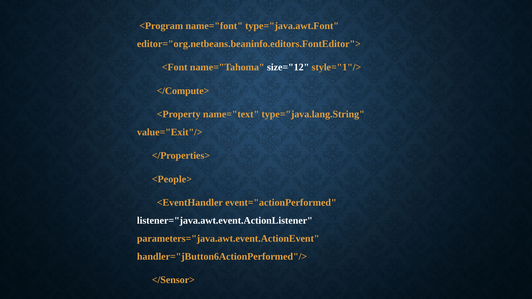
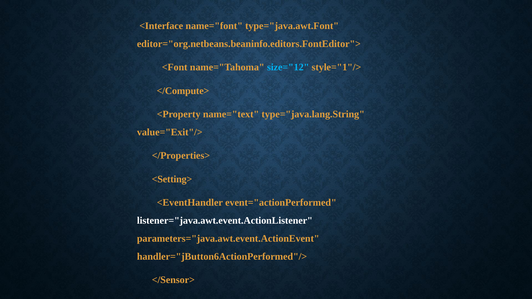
<Program: <Program -> <Interface
size="12 colour: white -> light blue
<People>: <People> -> <Setting>
